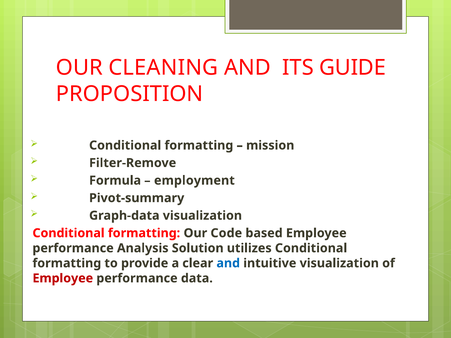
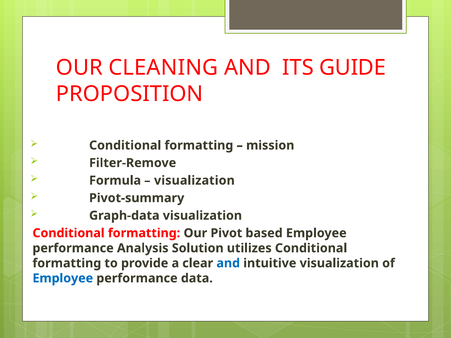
employment at (194, 181): employment -> visualization
Code: Code -> Pivot
Employee at (63, 278) colour: red -> blue
